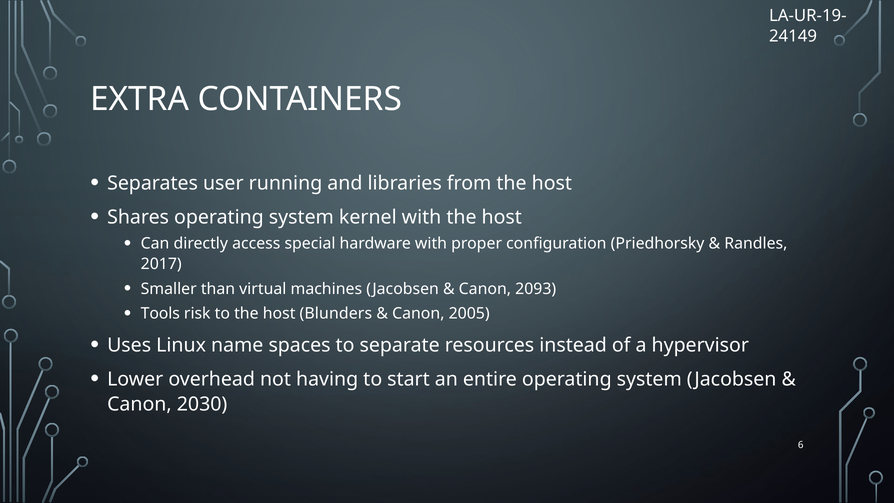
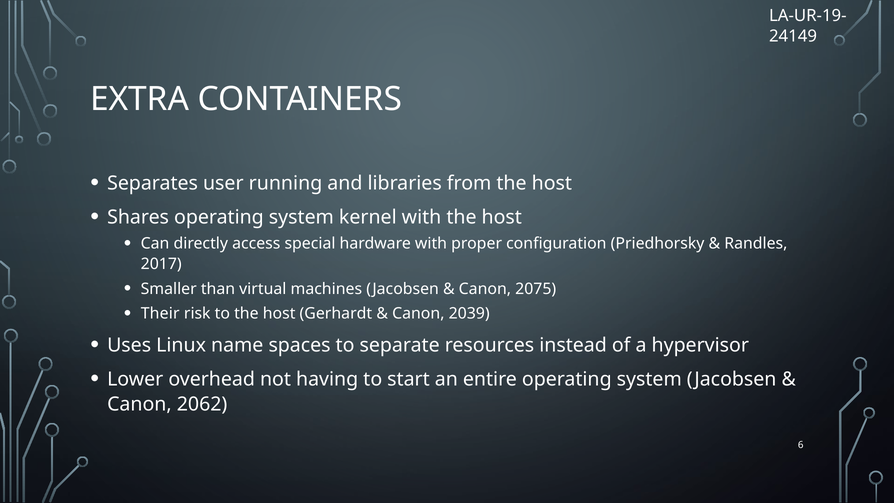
2093: 2093 -> 2075
Tools: Tools -> Their
Blunders: Blunders -> Gerhardt
2005: 2005 -> 2039
2030: 2030 -> 2062
